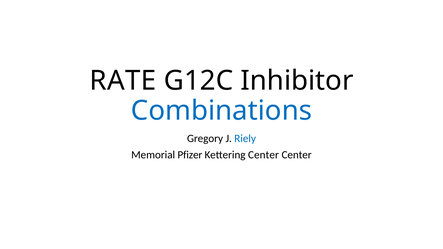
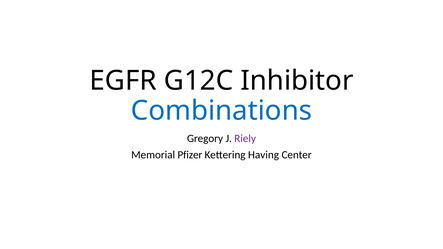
RATE: RATE -> EGFR
Riely colour: blue -> purple
Kettering Center: Center -> Having
